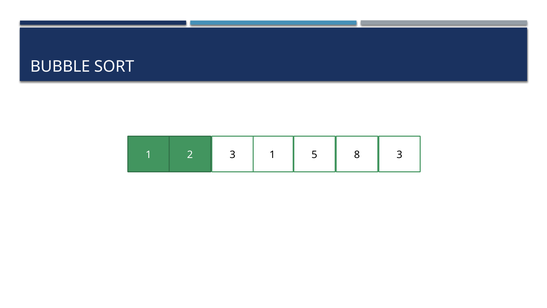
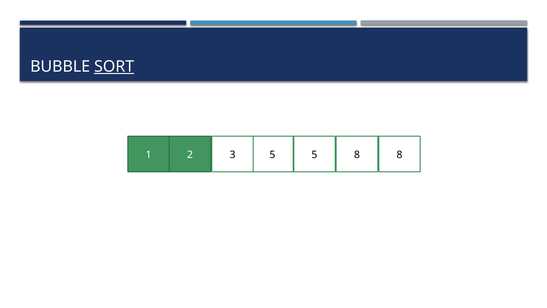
SORT underline: none -> present
2 1: 1 -> 5
3 3: 3 -> 8
